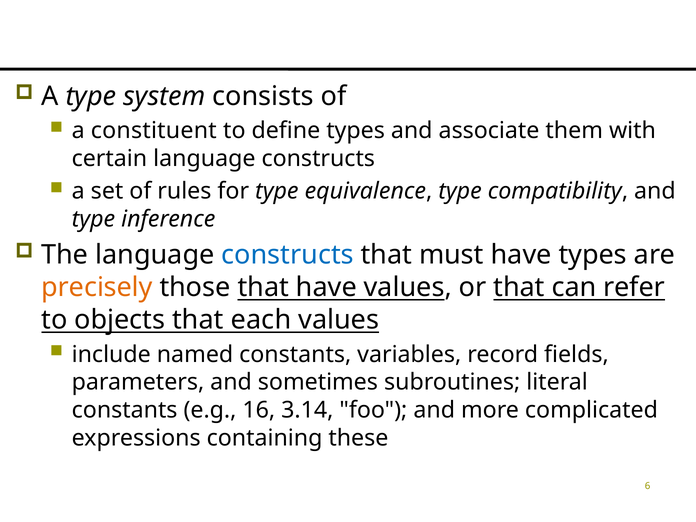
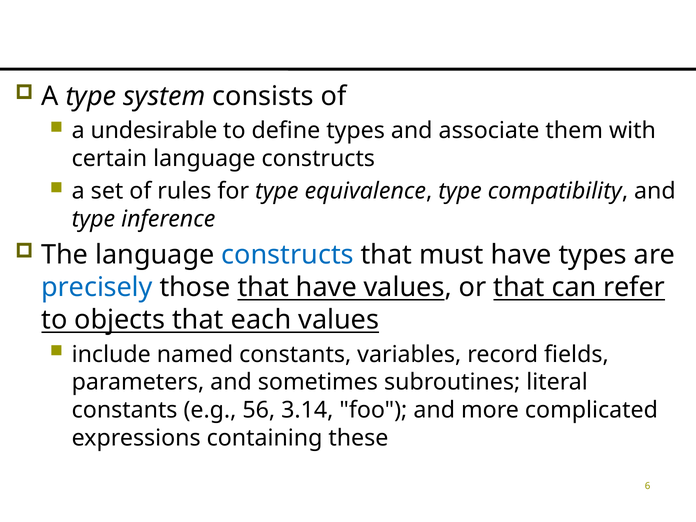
constituent: constituent -> undesirable
precisely colour: orange -> blue
16: 16 -> 56
